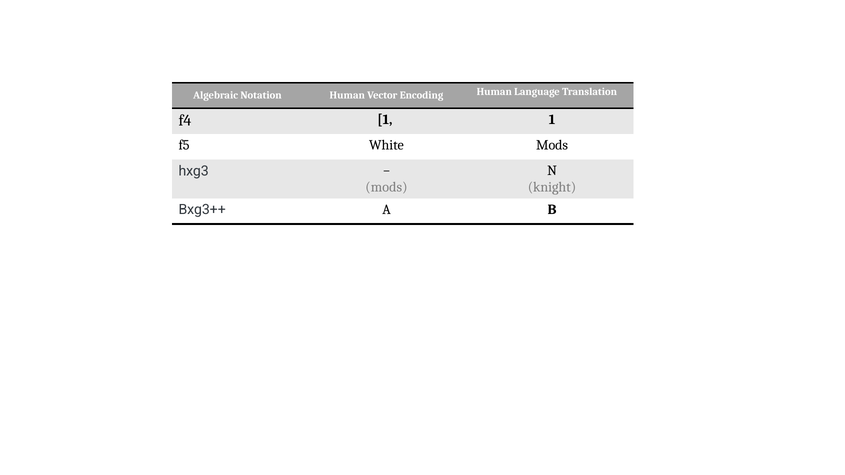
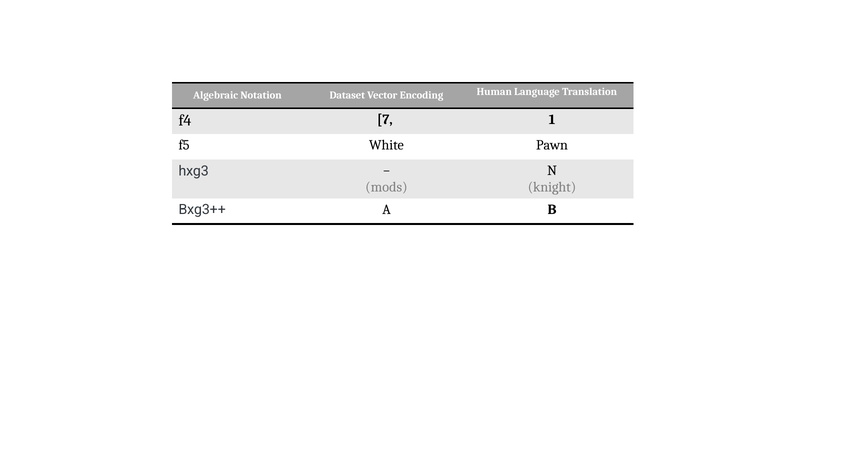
Notation Human: Human -> Dataset
f4 1: 1 -> 7
White Mods: Mods -> Pawn
